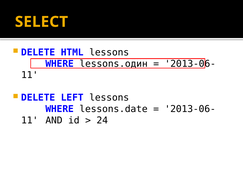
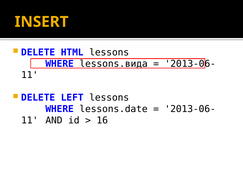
SELECT: SELECT -> INSERT
lessons.один: lessons.один -> lessons.вида
24: 24 -> 16
